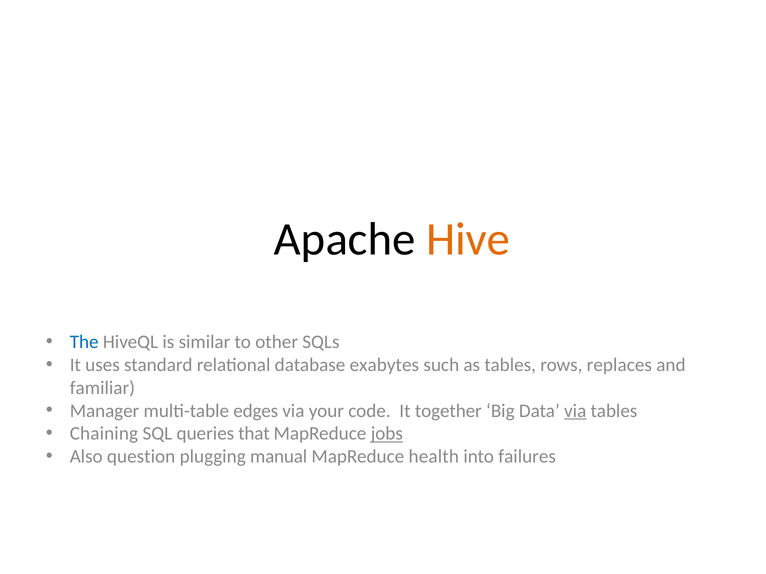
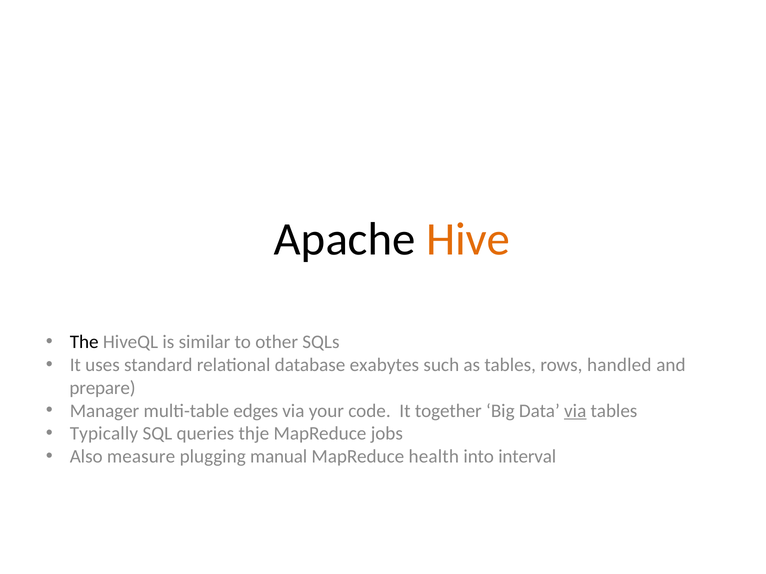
The colour: blue -> black
replaces: replaces -> handled
familiar: familiar -> prepare
Chaining: Chaining -> Typically
that: that -> thje
jobs underline: present -> none
question: question -> measure
failures: failures -> interval
